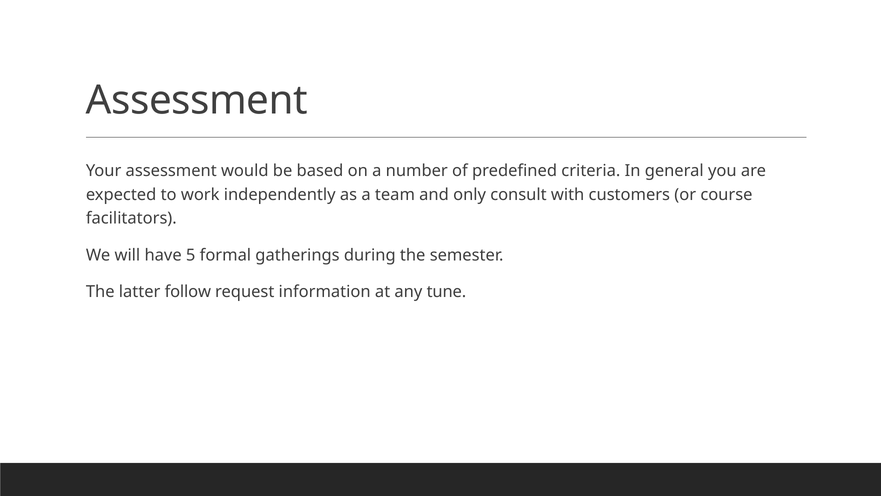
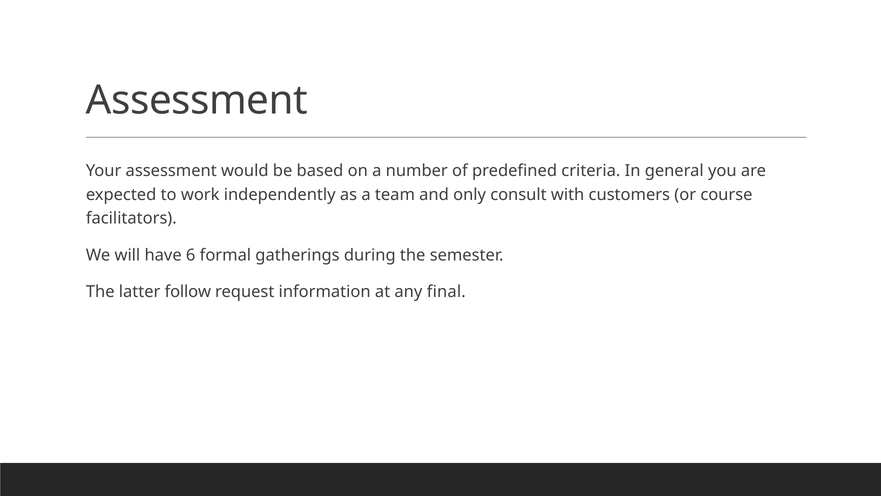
5: 5 -> 6
tune: tune -> final
